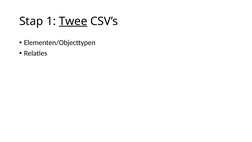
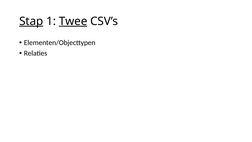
Stap underline: none -> present
